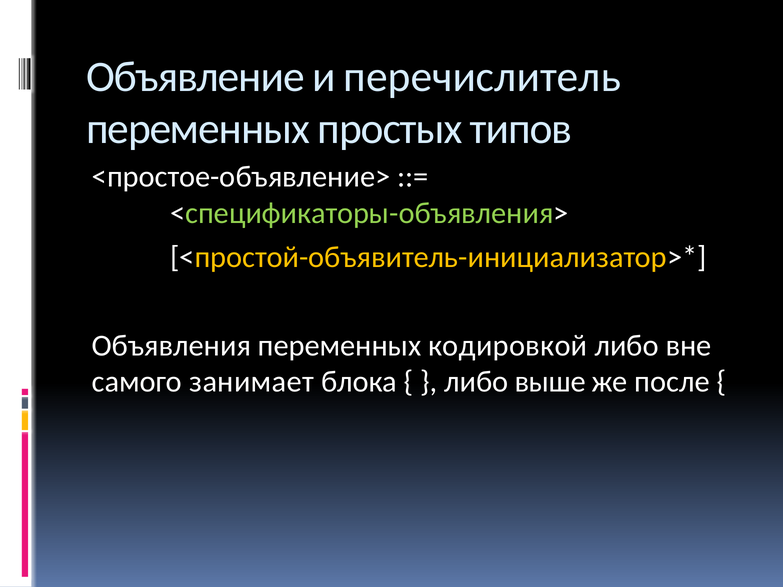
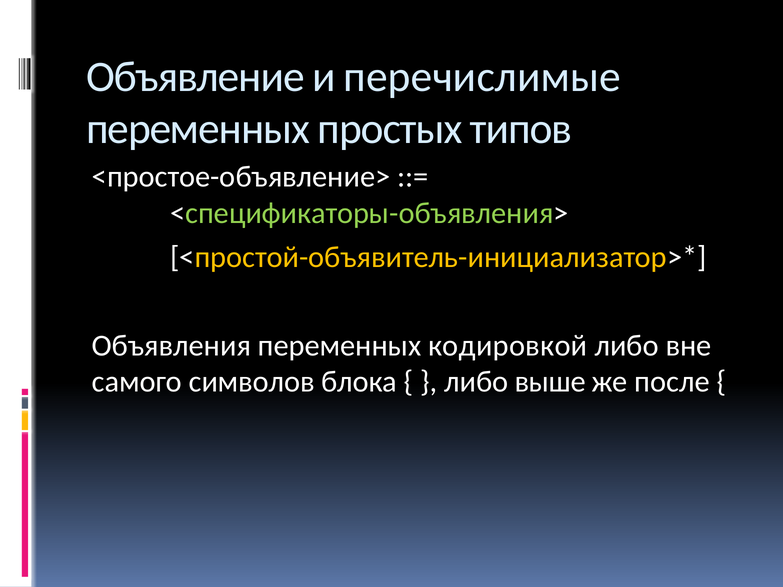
перечислитель: перечислитель -> перечислимые
занимает: занимает -> символов
